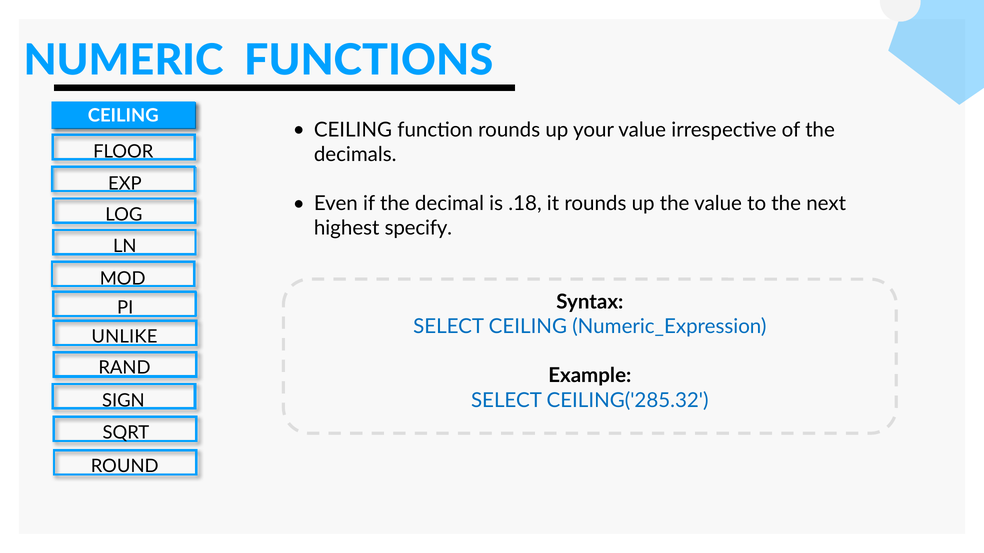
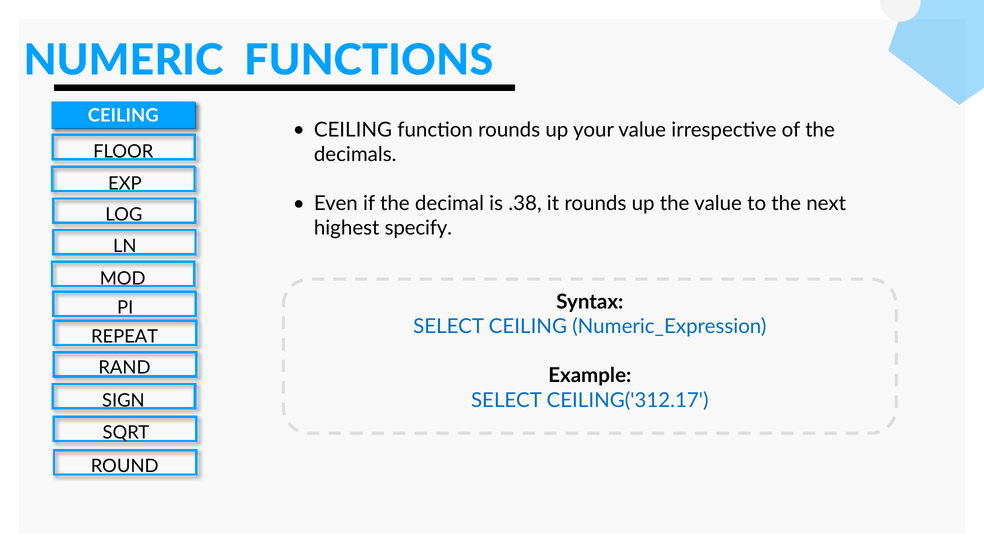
.18: .18 -> .38
UNLIKE: UNLIKE -> REPEAT
CEILING('285.32: CEILING('285.32 -> CEILING('312.17
